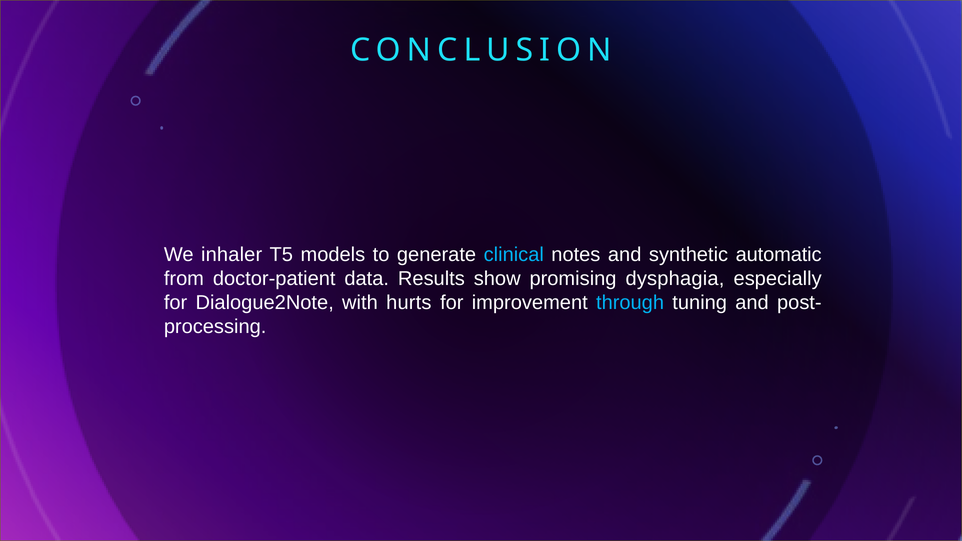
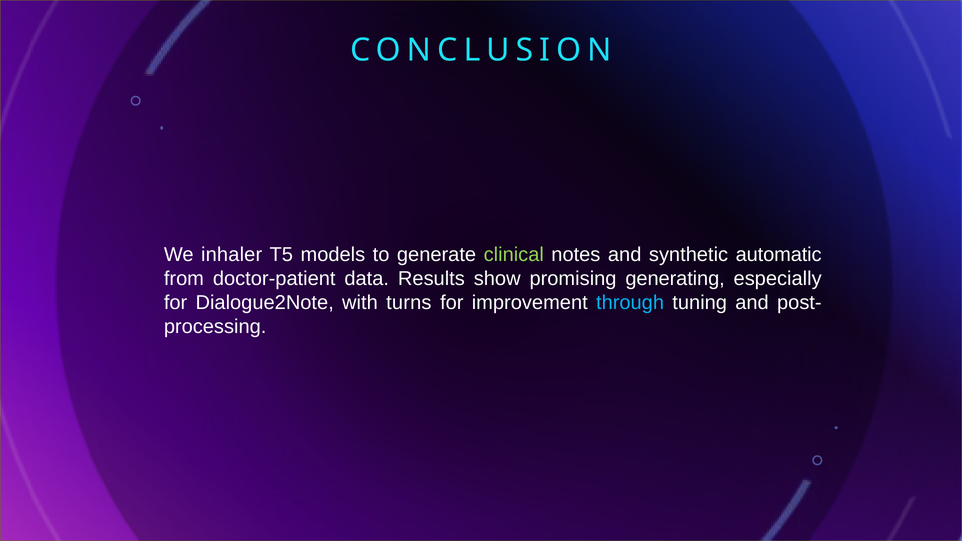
clinical colour: light blue -> light green
dysphagia: dysphagia -> generating
hurts: hurts -> turns
